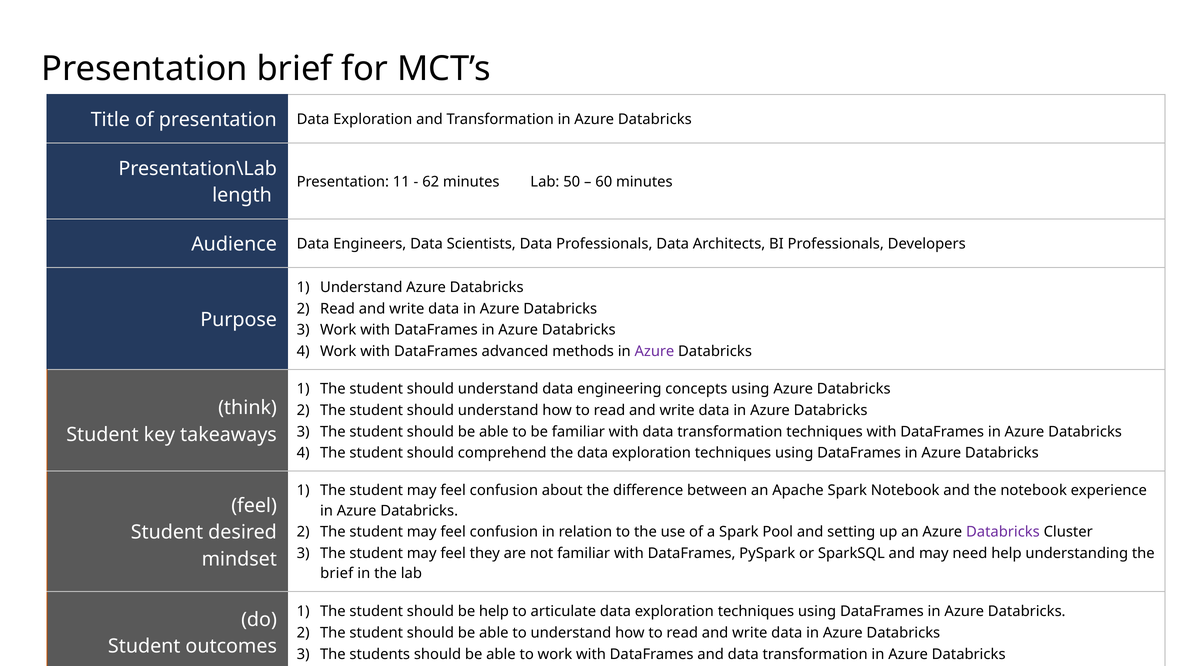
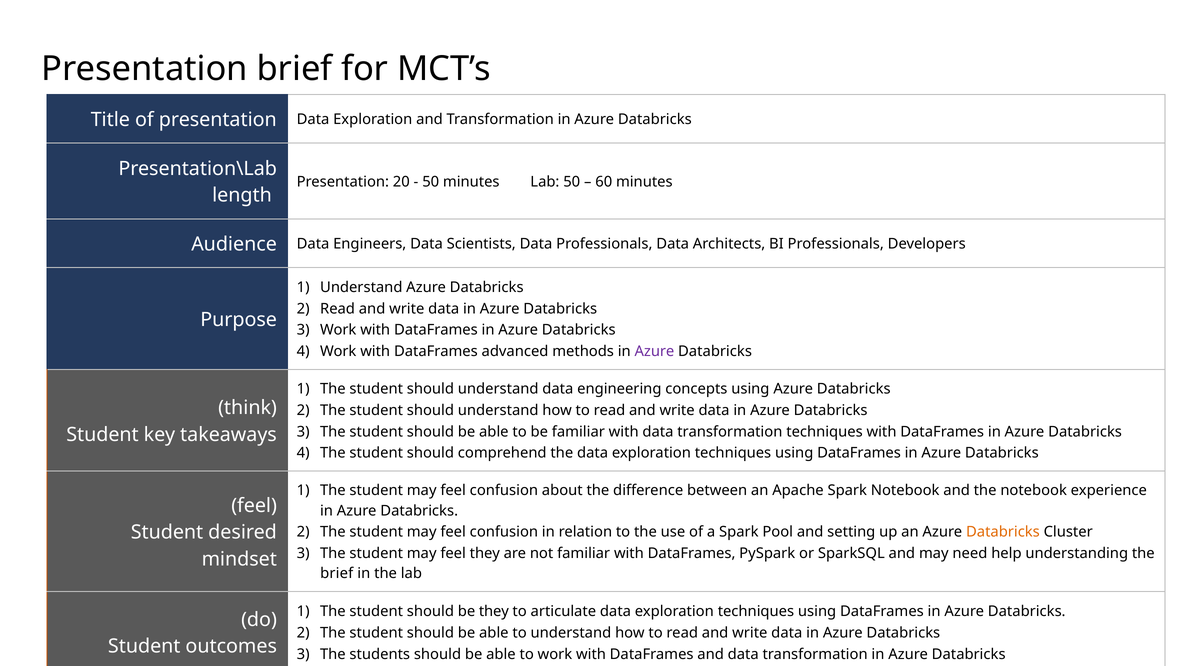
11: 11 -> 20
62 at (431, 182): 62 -> 50
Databricks at (1003, 532) colour: purple -> orange
be help: help -> they
